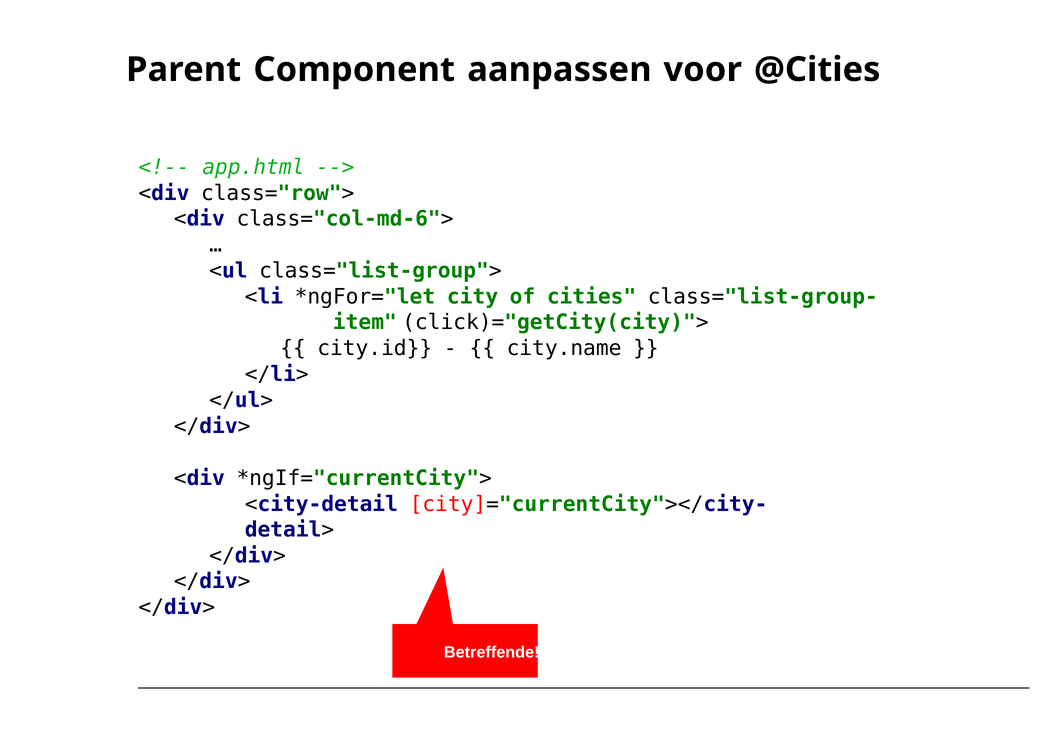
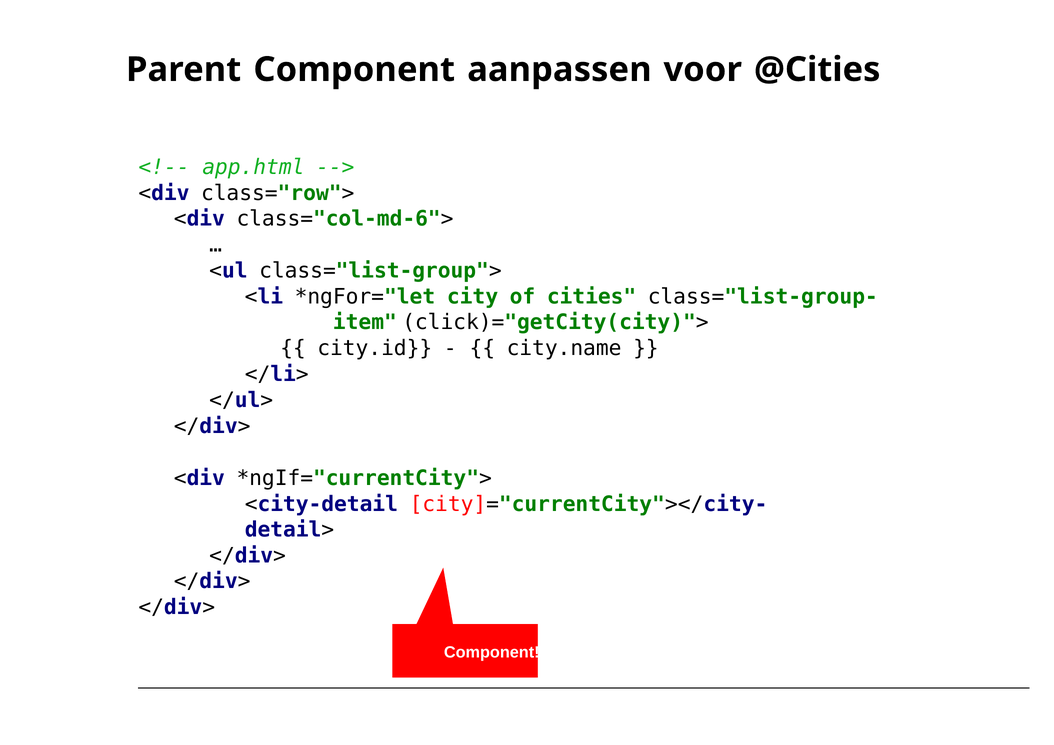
Betreffende at (492, 653): Betreffende -> Component
